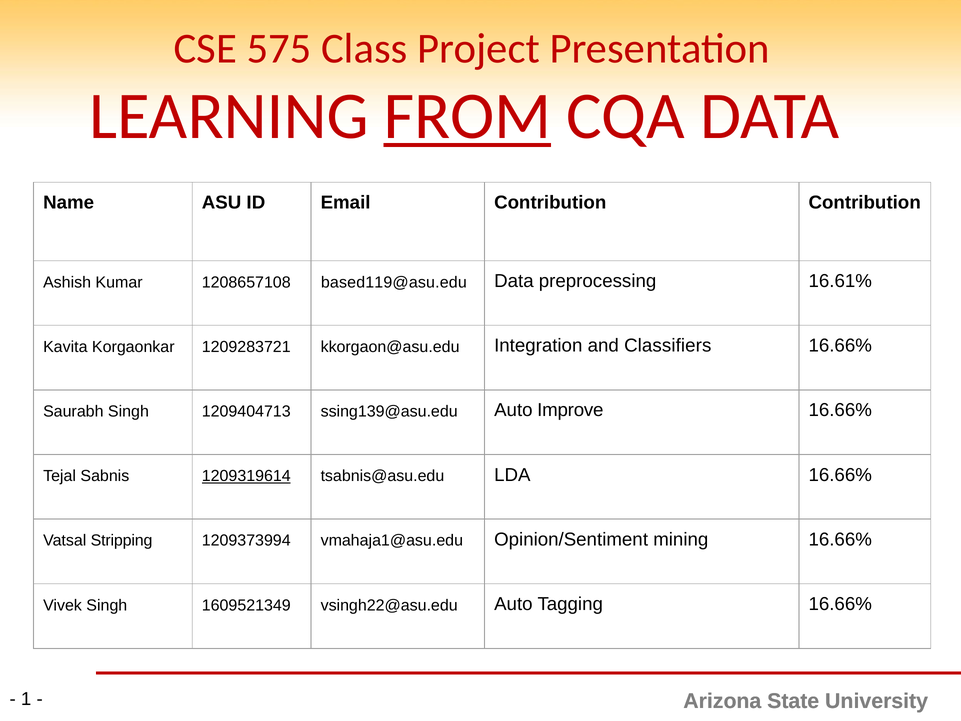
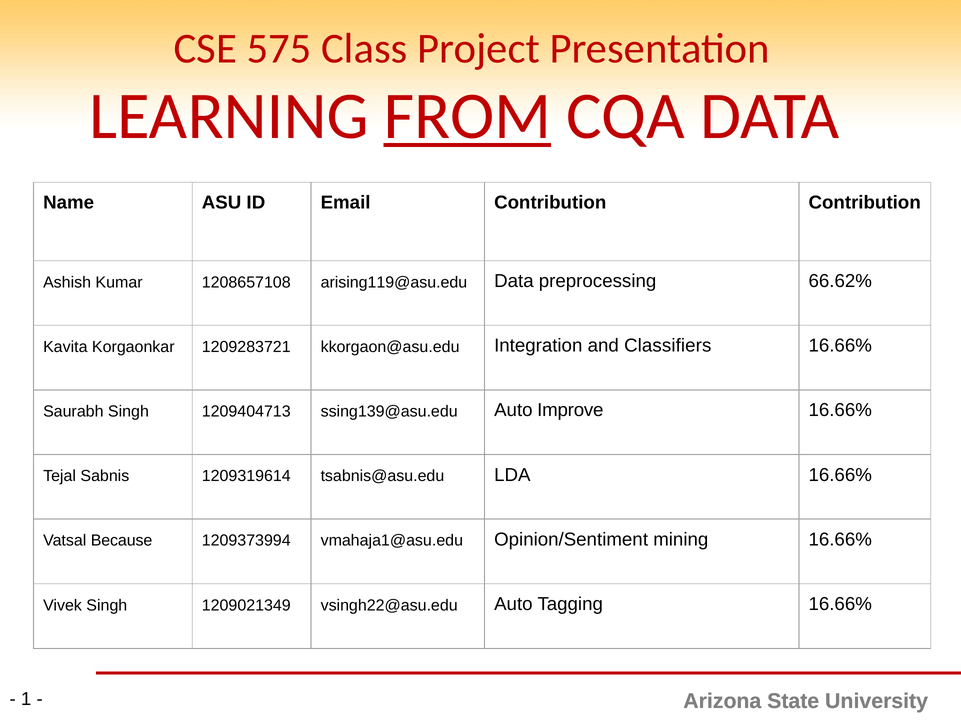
based119@asu.edu: based119@asu.edu -> arising119@asu.edu
16.61%: 16.61% -> 66.62%
1209319614 underline: present -> none
Stripping: Stripping -> Because
1609521349: 1609521349 -> 1209021349
